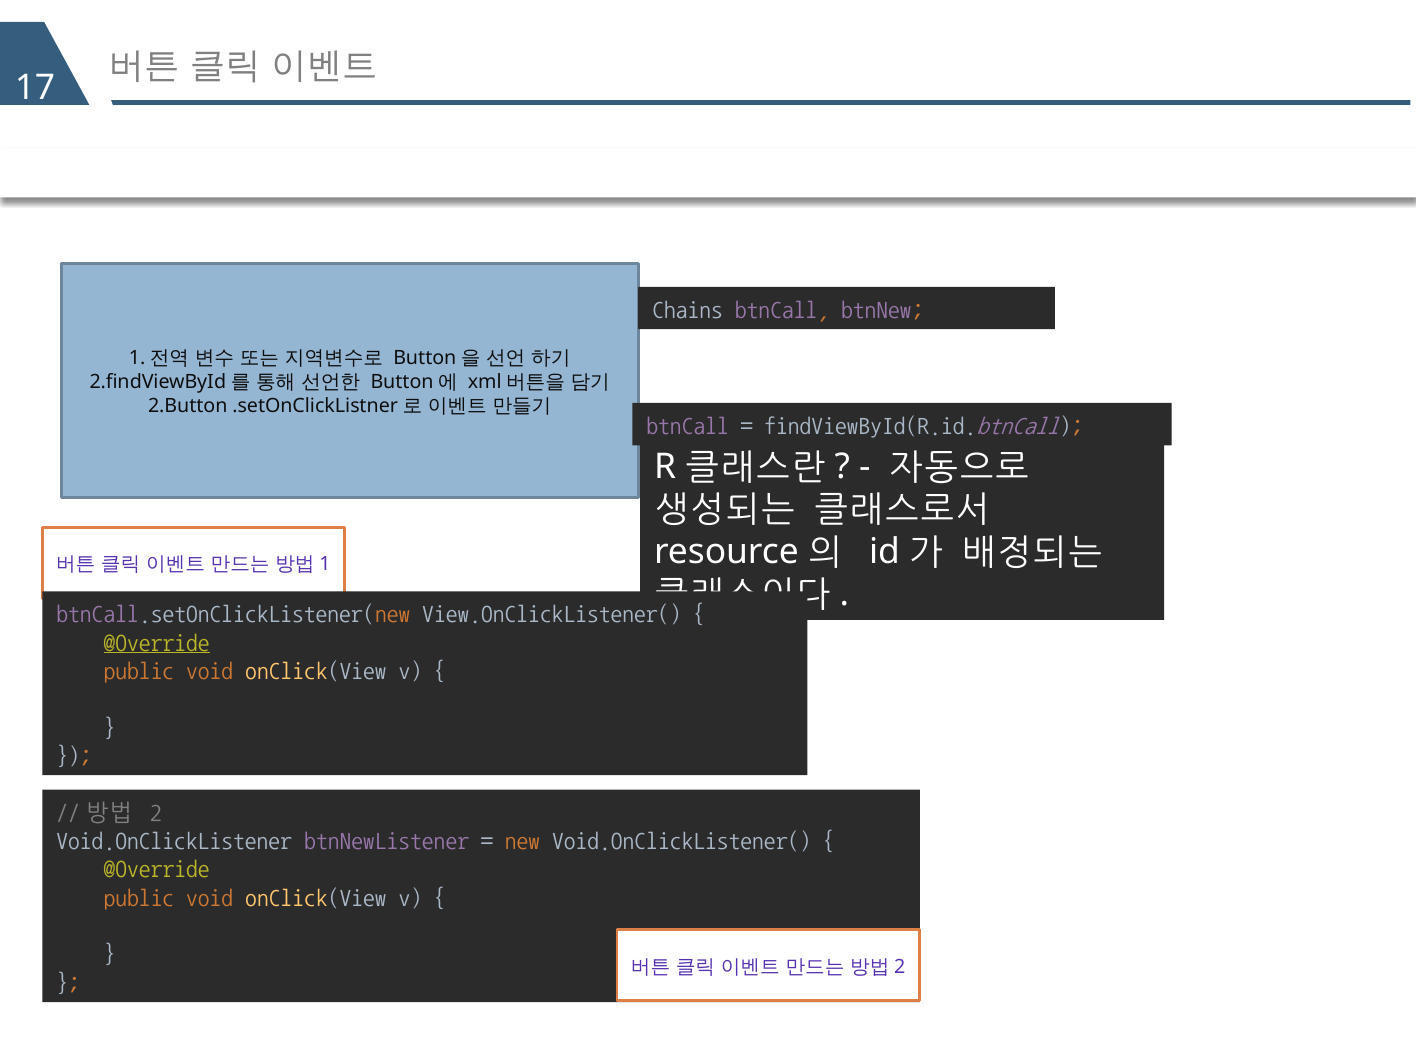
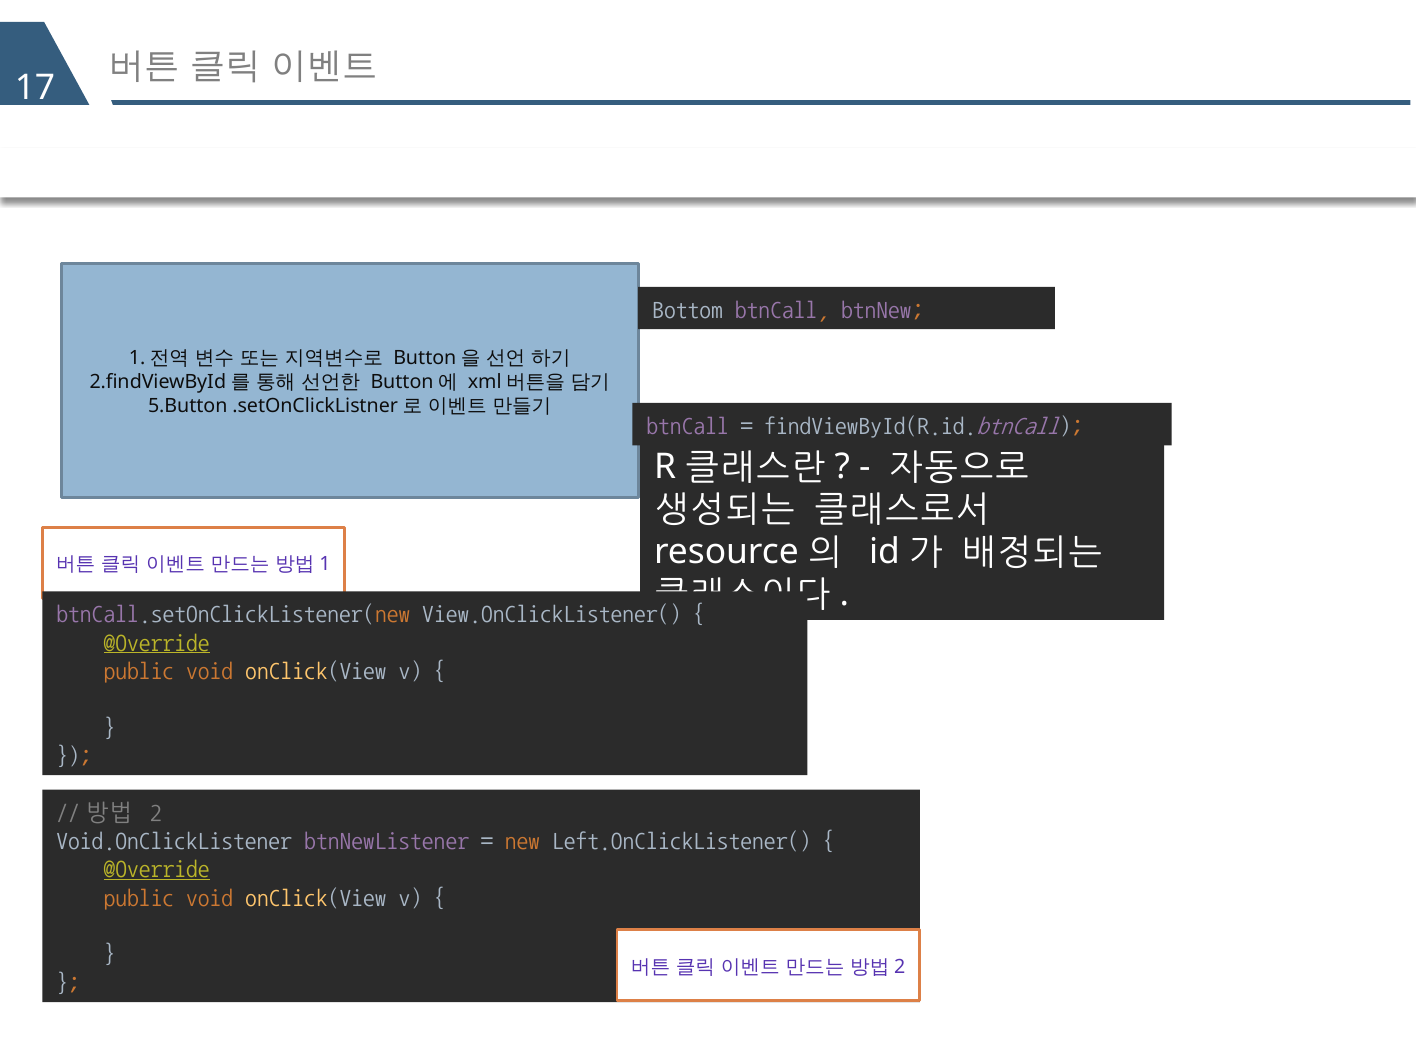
Chains: Chains -> Bottom
2.Button: 2.Button -> 5.Button
Void.OnClickListener(: Void.OnClickListener( -> Left.OnClickListener(
@Override at (157, 869) underline: none -> present
